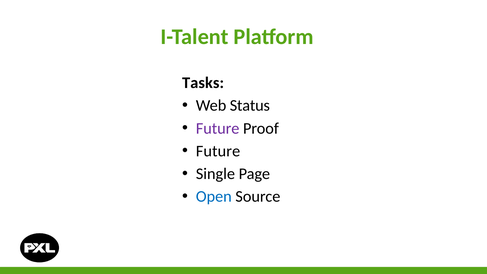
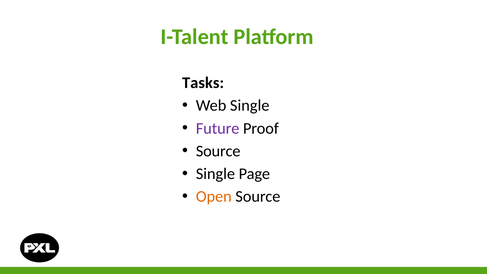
Web Status: Status -> Single
Future at (218, 151): Future -> Source
Open colour: blue -> orange
